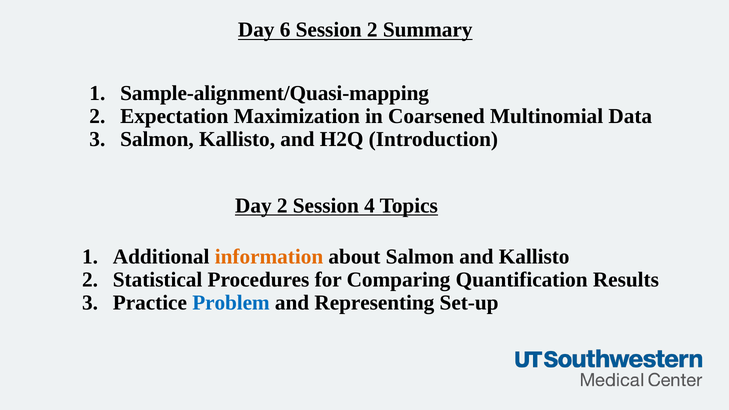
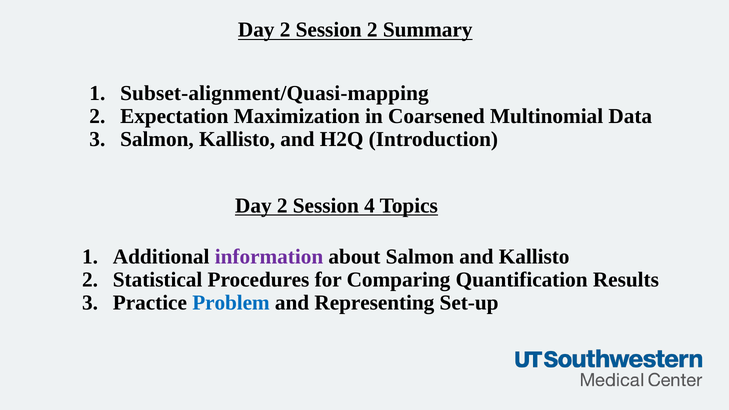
6 at (285, 30): 6 -> 2
Sample-alignment/Quasi-mapping: Sample-alignment/Quasi-mapping -> Subset-alignment/Quasi-mapping
information colour: orange -> purple
